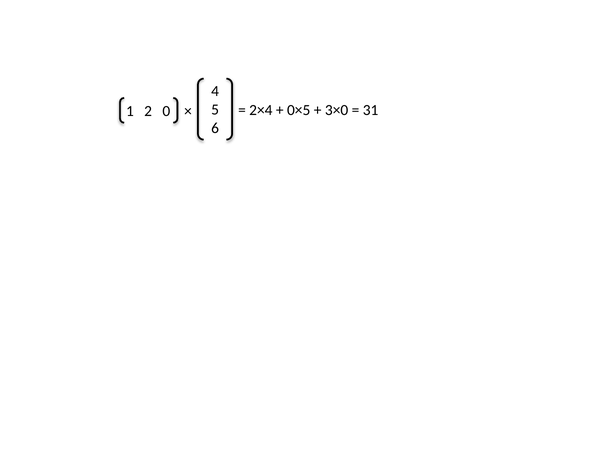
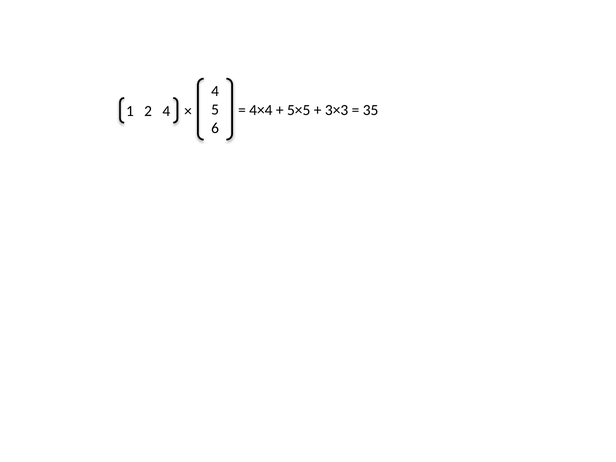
2×4: 2×4 -> 4×4
0×5: 0×5 -> 5×5
3×0: 3×0 -> 3×3
31: 31 -> 35
2 0: 0 -> 4
